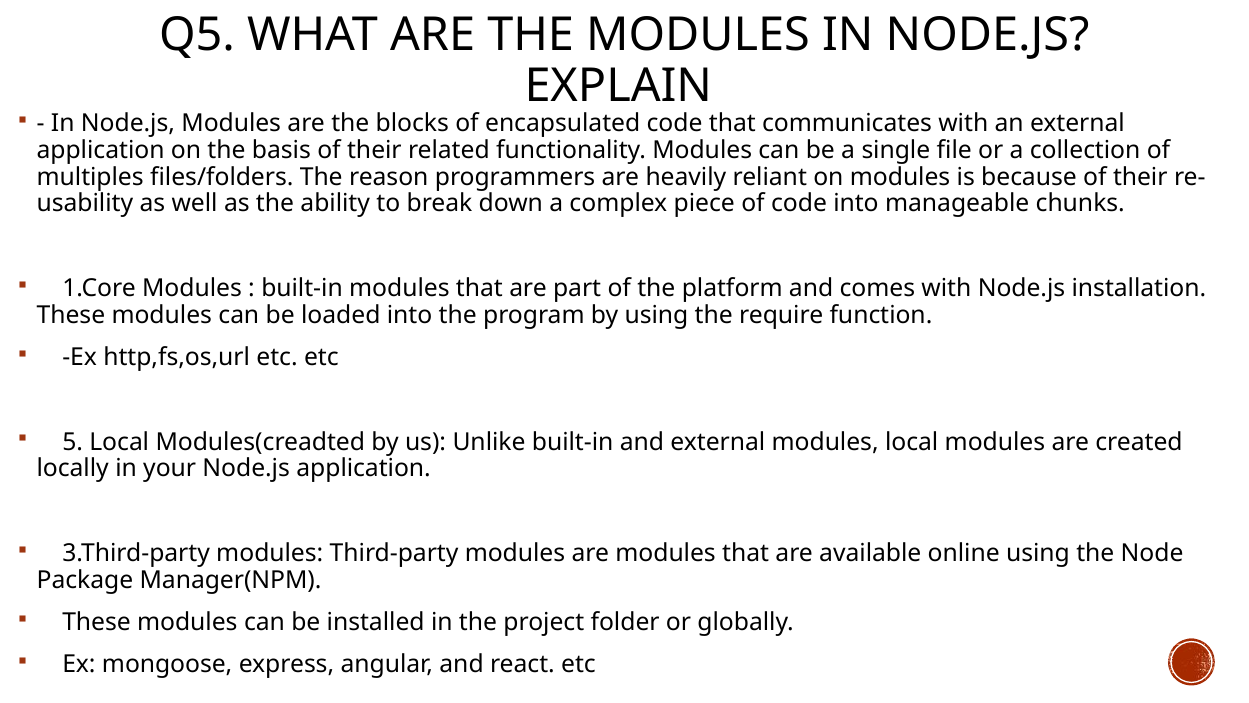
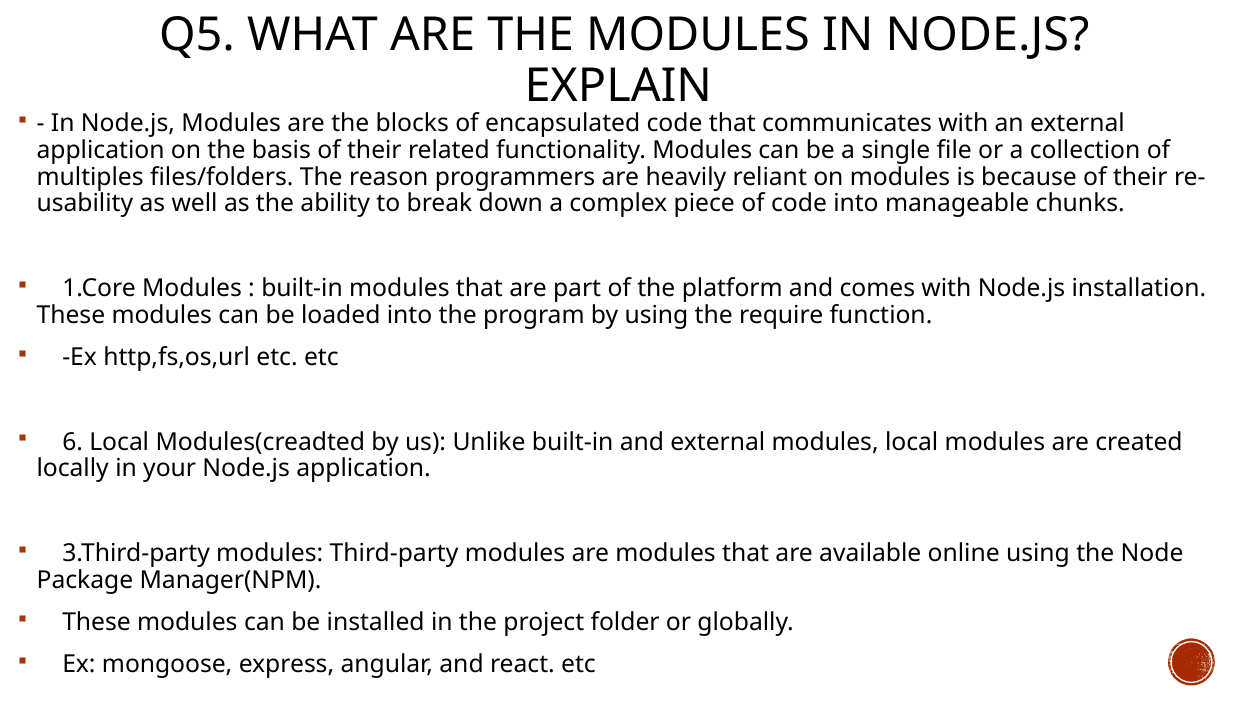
5: 5 -> 6
